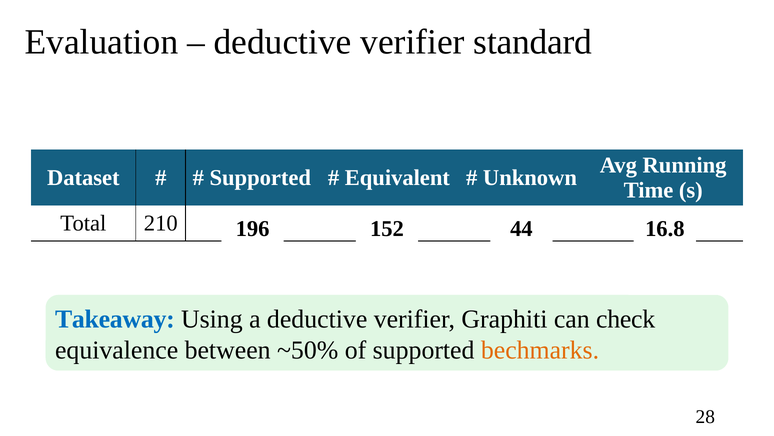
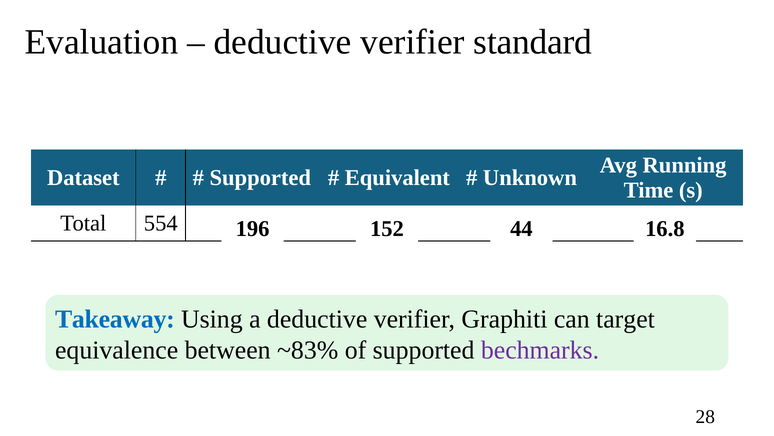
210: 210 -> 554
check: check -> target
~50%: ~50% -> ~83%
bechmarks colour: orange -> purple
